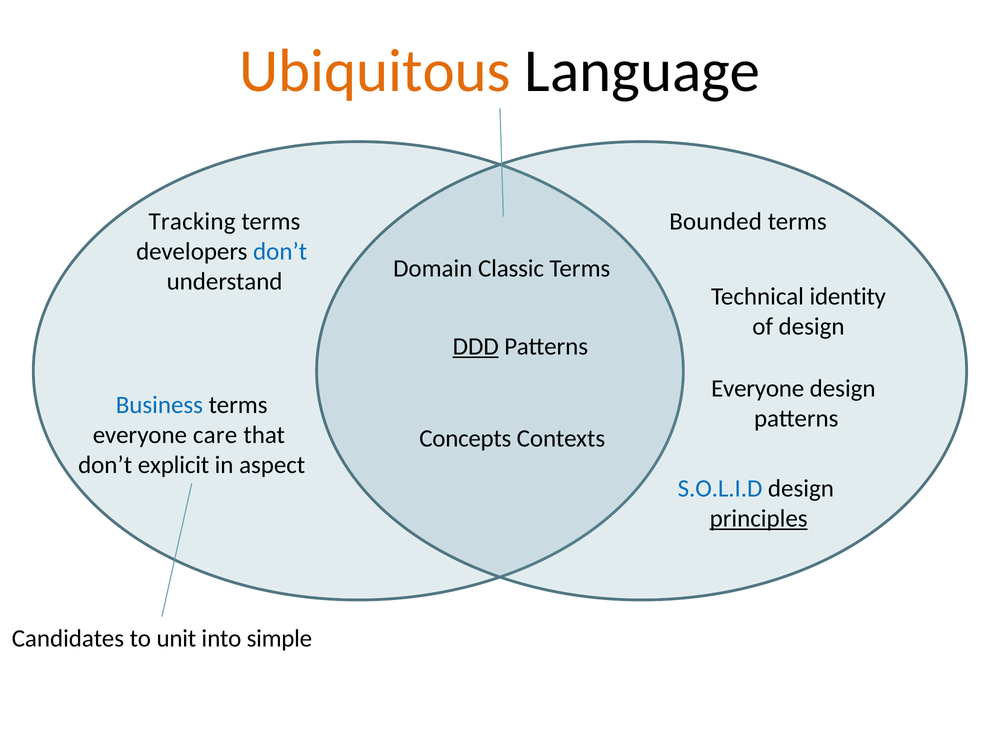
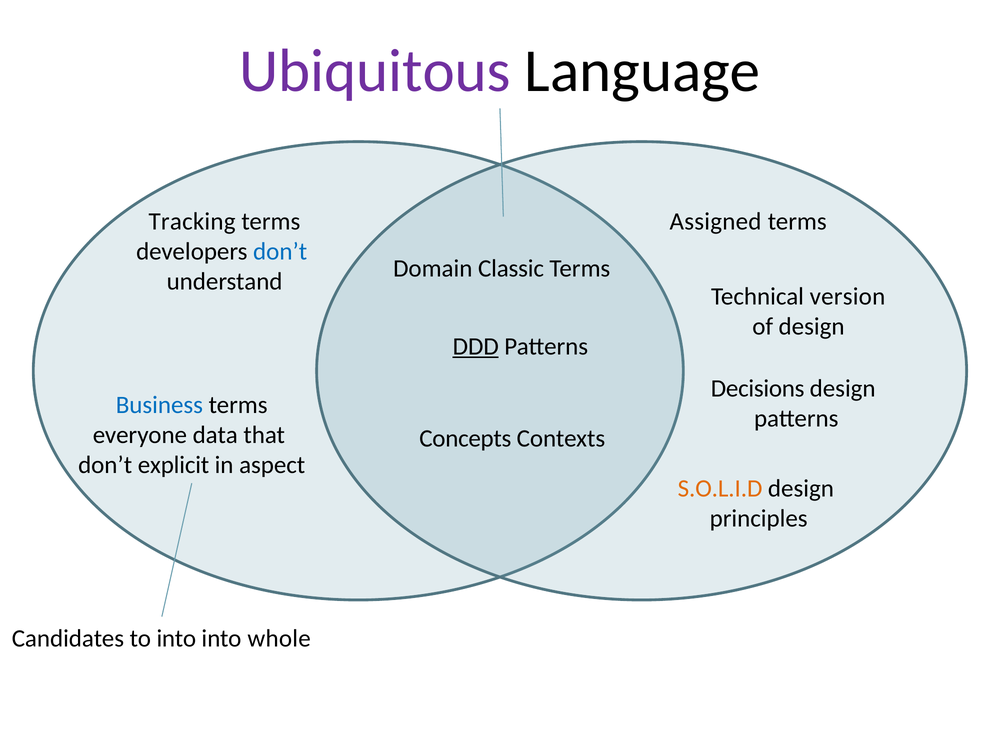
Ubiquitous colour: orange -> purple
Bounded: Bounded -> Assigned
identity: identity -> version
Everyone at (758, 388): Everyone -> Decisions
care: care -> data
S.O.L.I.D colour: blue -> orange
principles underline: present -> none
to unit: unit -> into
simple: simple -> whole
